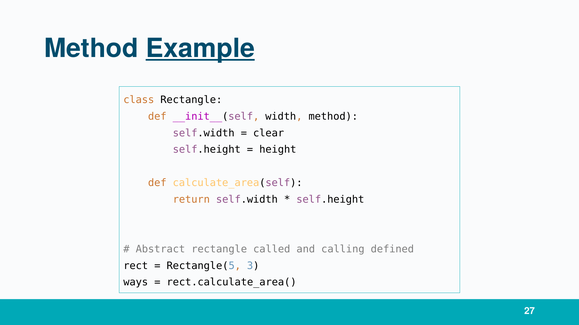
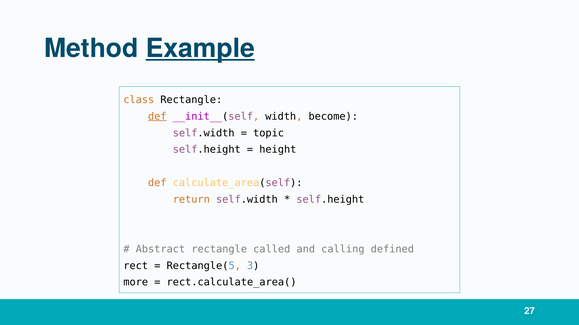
def at (157, 117) underline: none -> present
width method: method -> become
clear: clear -> topic
ways: ways -> more
